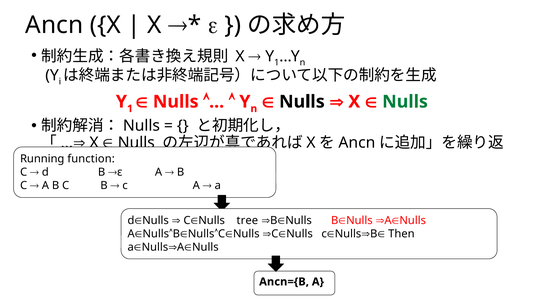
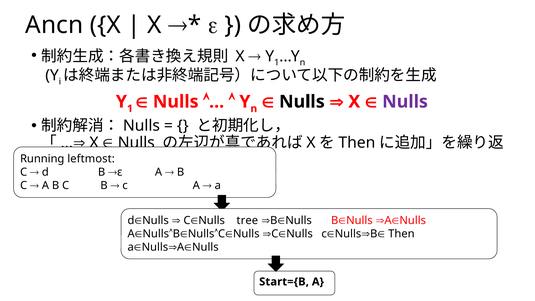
Nulls at (405, 102) colour: green -> purple
Ancn at (357, 143): Ancn -> Then
function: function -> leftmost
Ancn={B: Ancn={B -> Start={B
